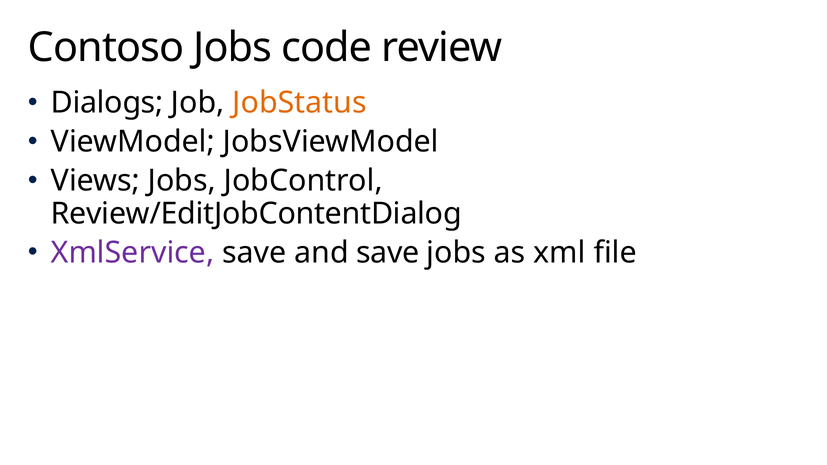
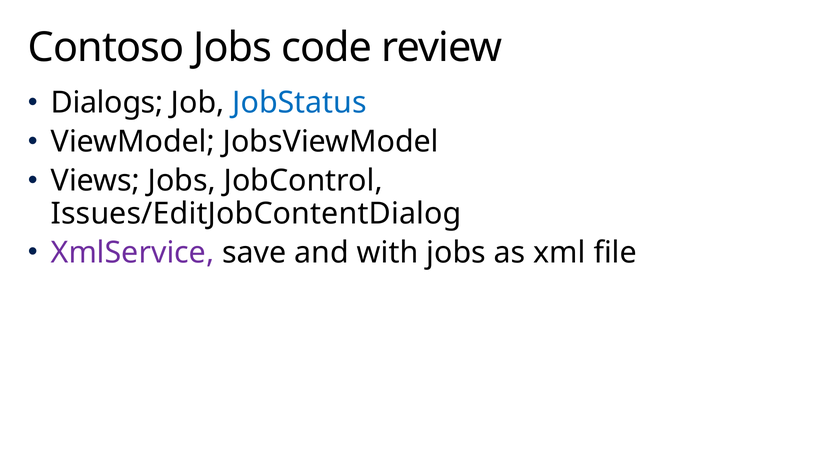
JobStatus colour: orange -> blue
Review/EditJobContentDialog: Review/EditJobContentDialog -> Issues/EditJobContentDialog
and save: save -> with
